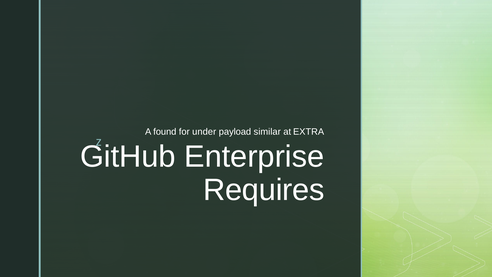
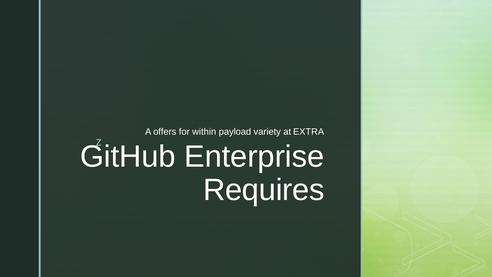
found: found -> offers
under: under -> within
similar: similar -> variety
